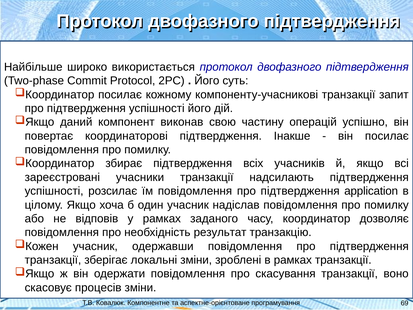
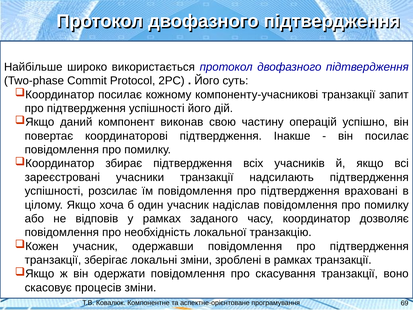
application: application -> враховані
результат: результат -> локальної
